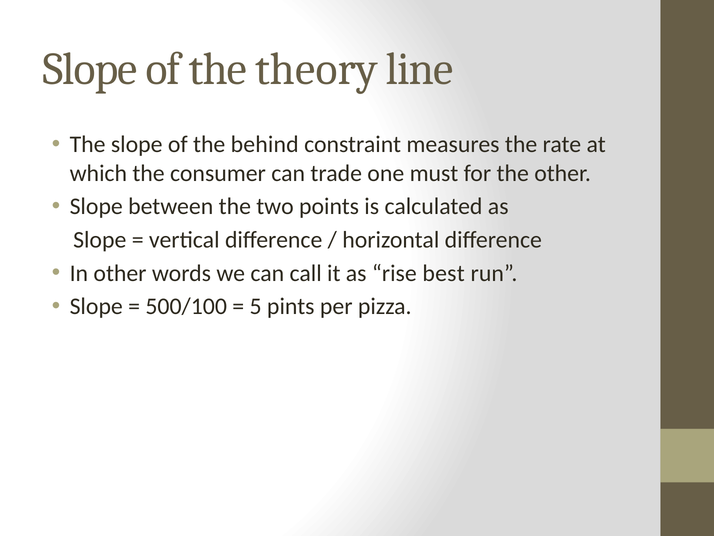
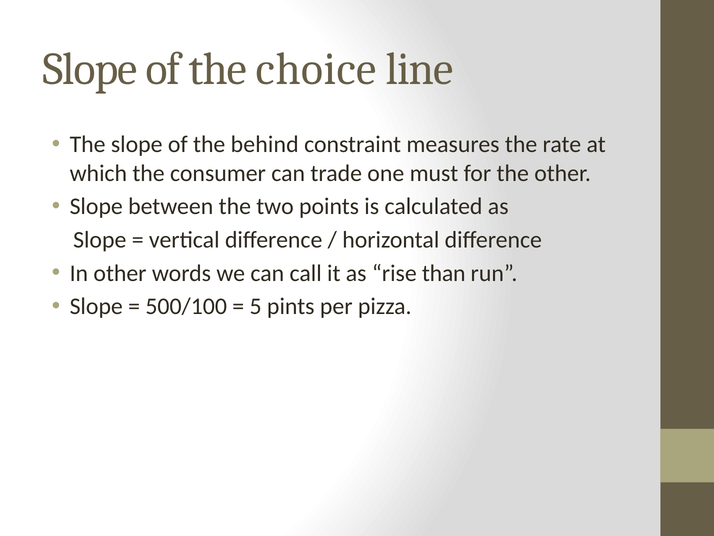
theory: theory -> choice
best: best -> than
